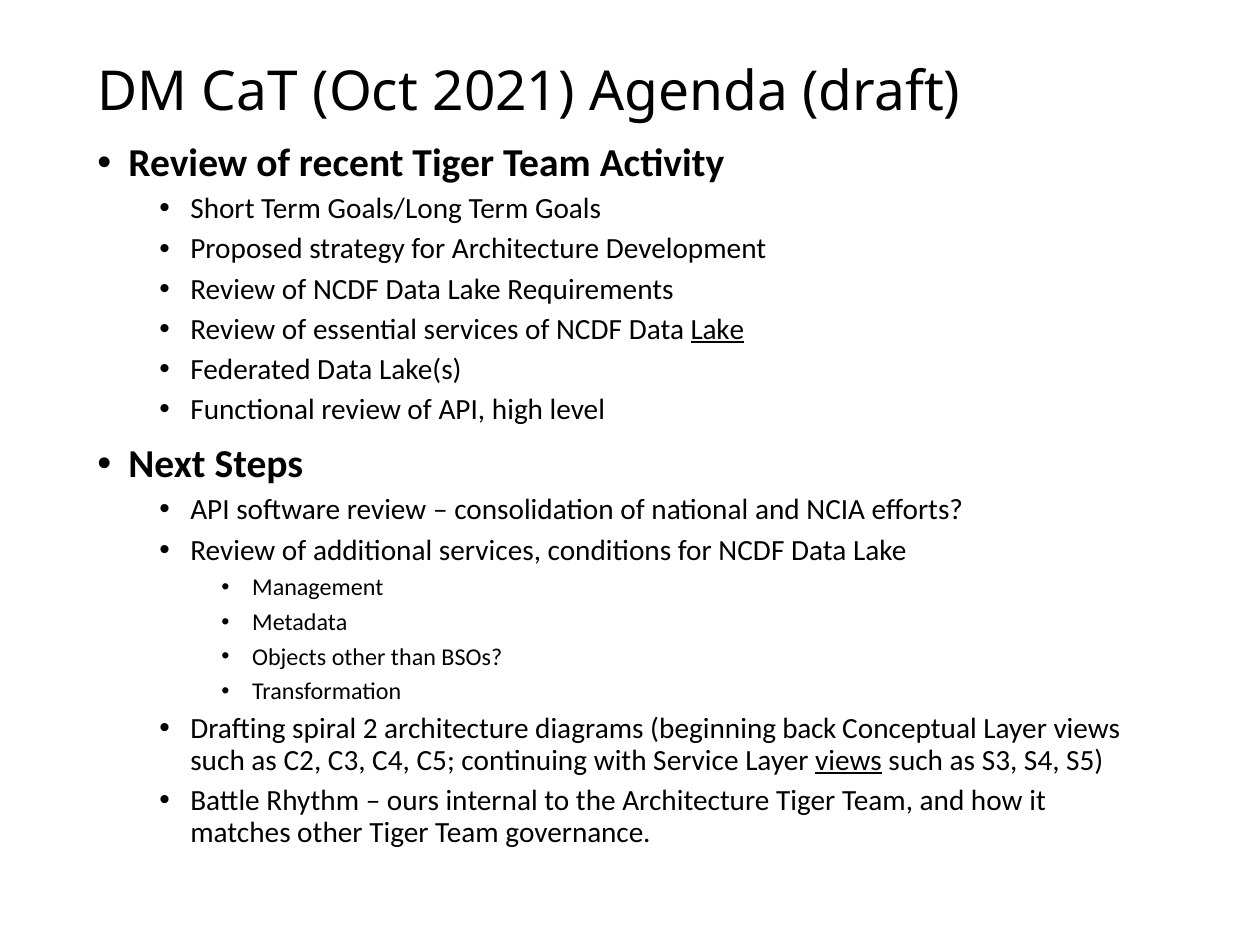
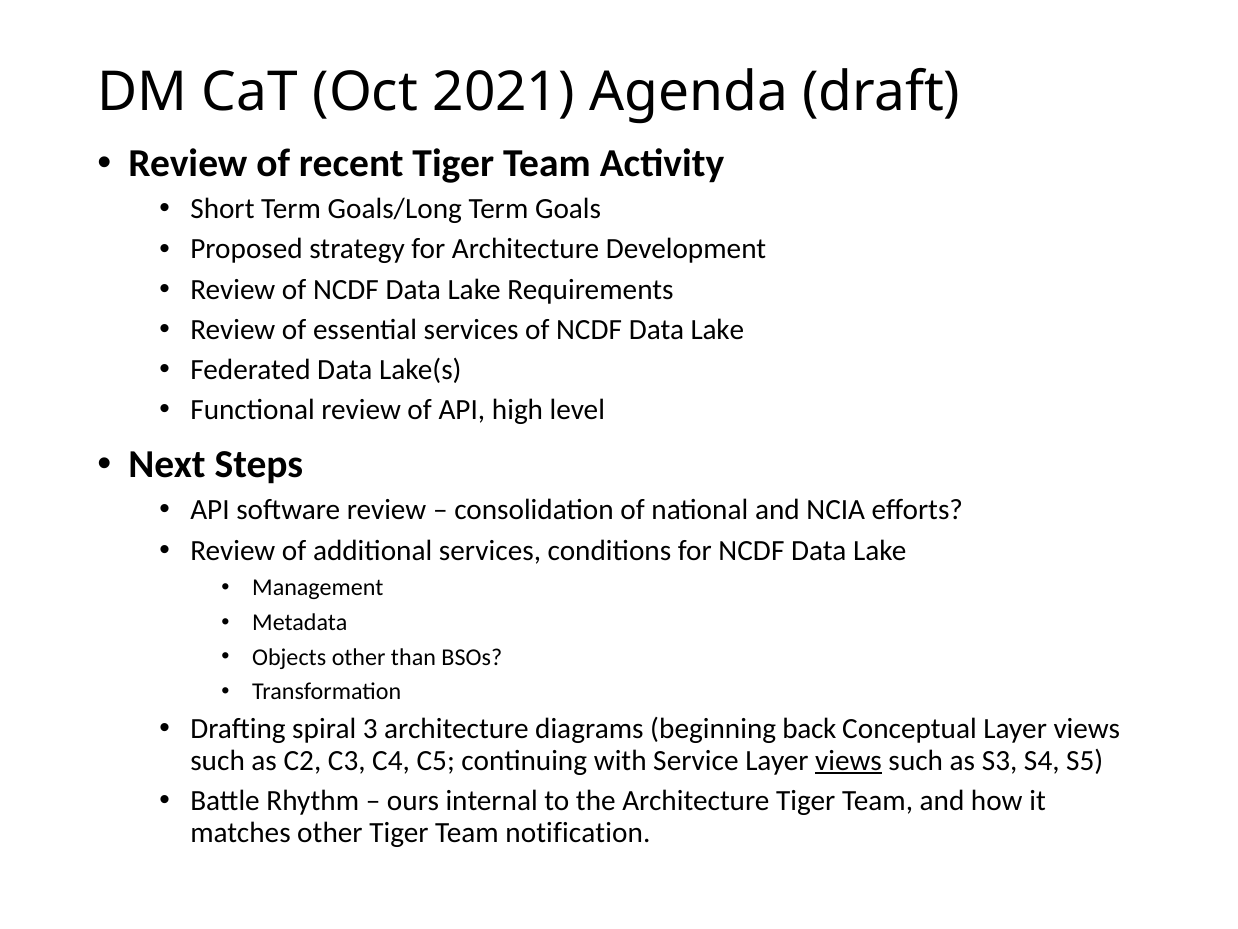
Lake at (717, 330) underline: present -> none
2: 2 -> 3
governance: governance -> notification
